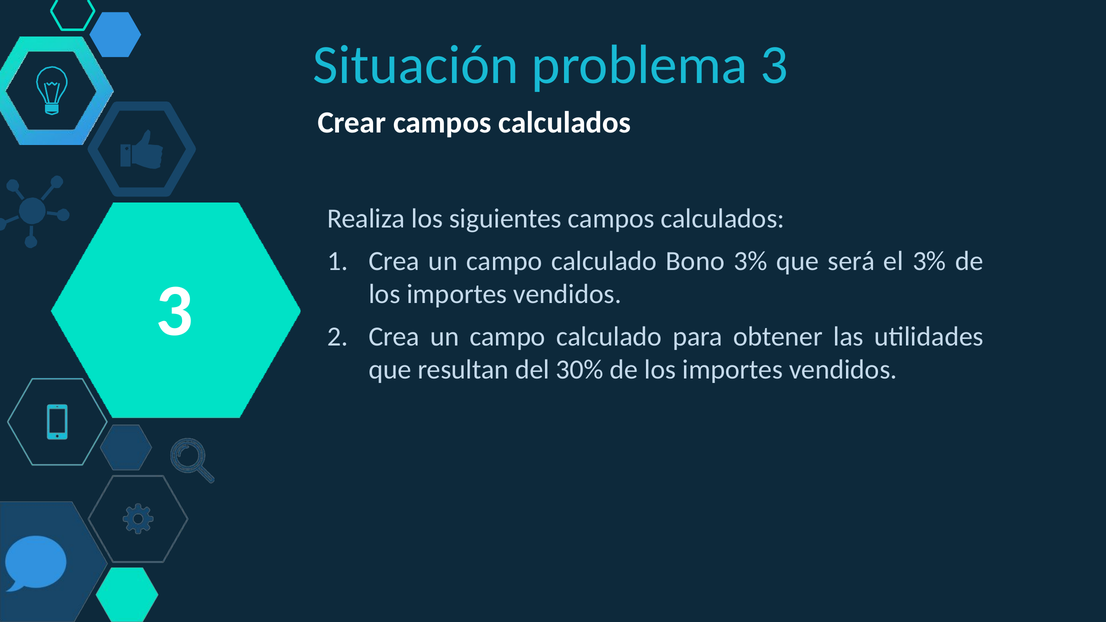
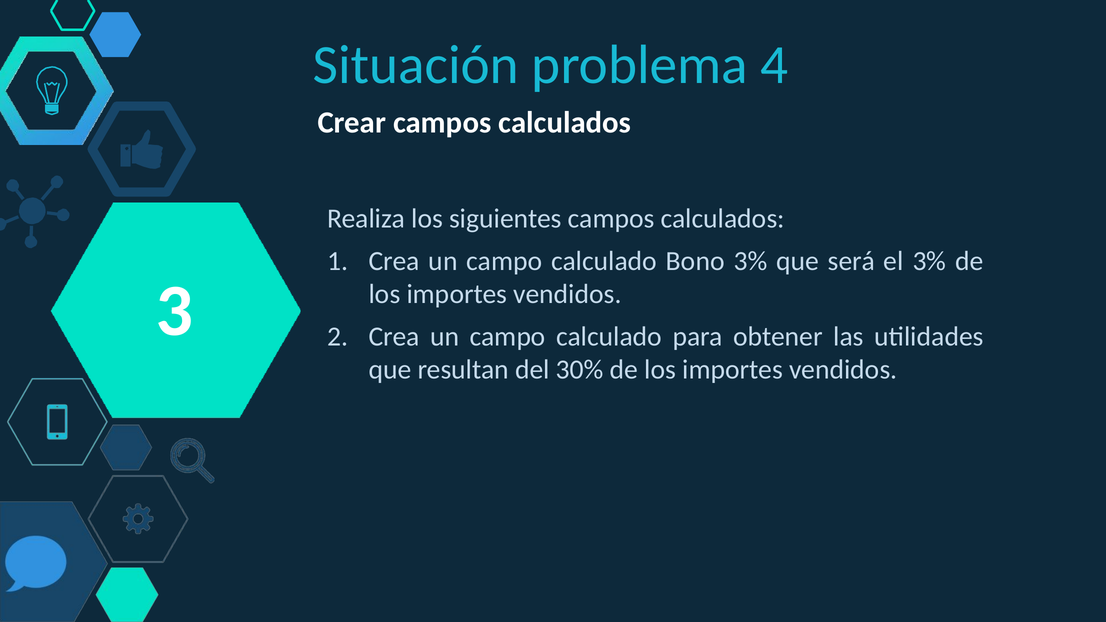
problema 3: 3 -> 4
